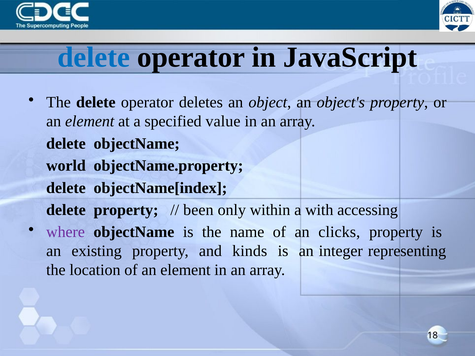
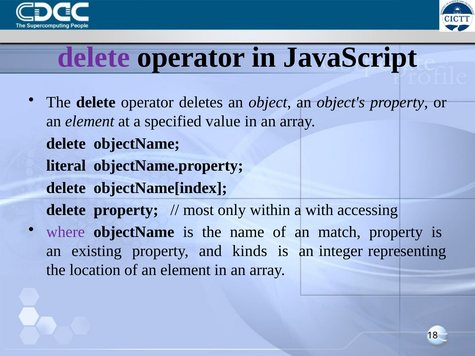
delete at (94, 57) colour: blue -> purple
world: world -> literal
been: been -> most
clicks: clicks -> match
